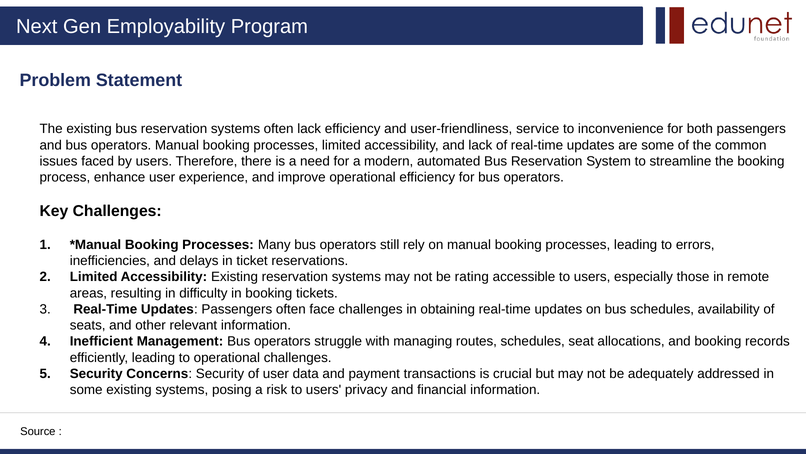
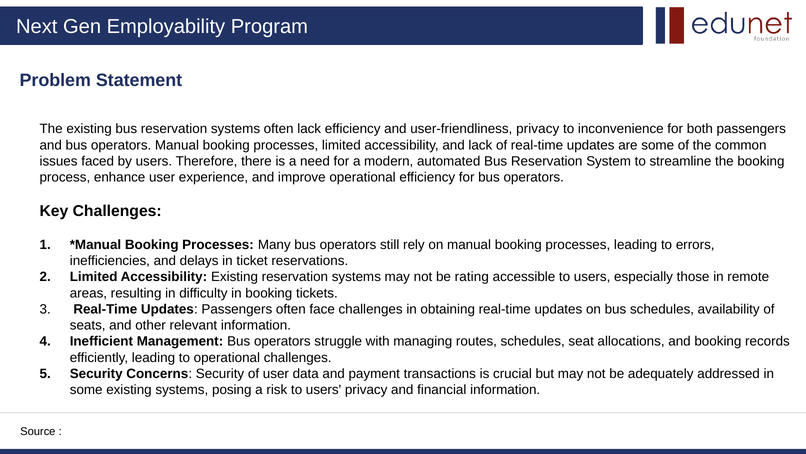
user-friendliness service: service -> privacy
